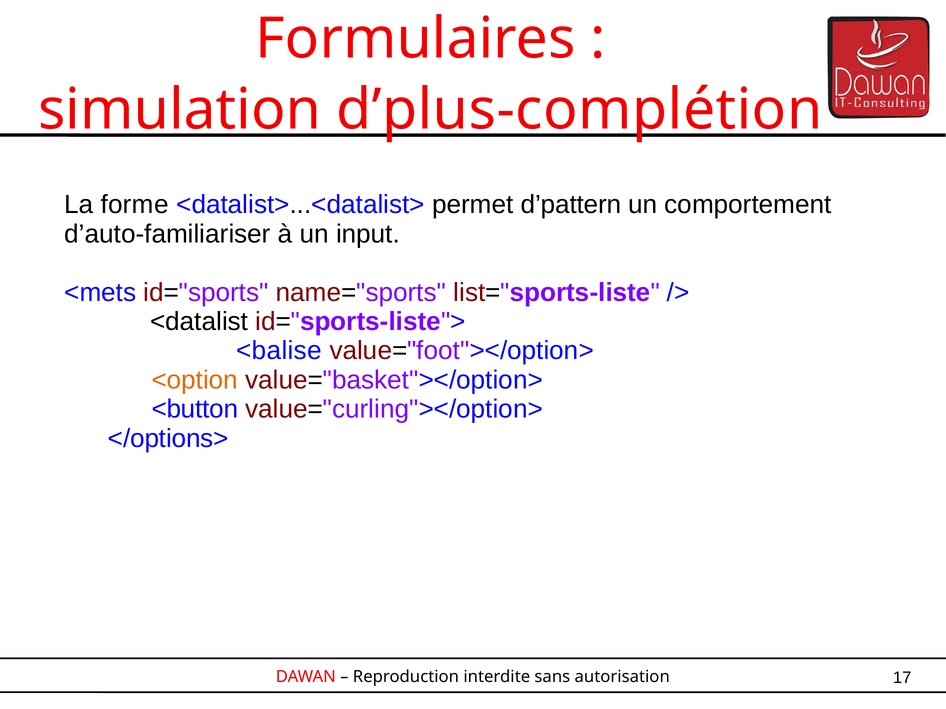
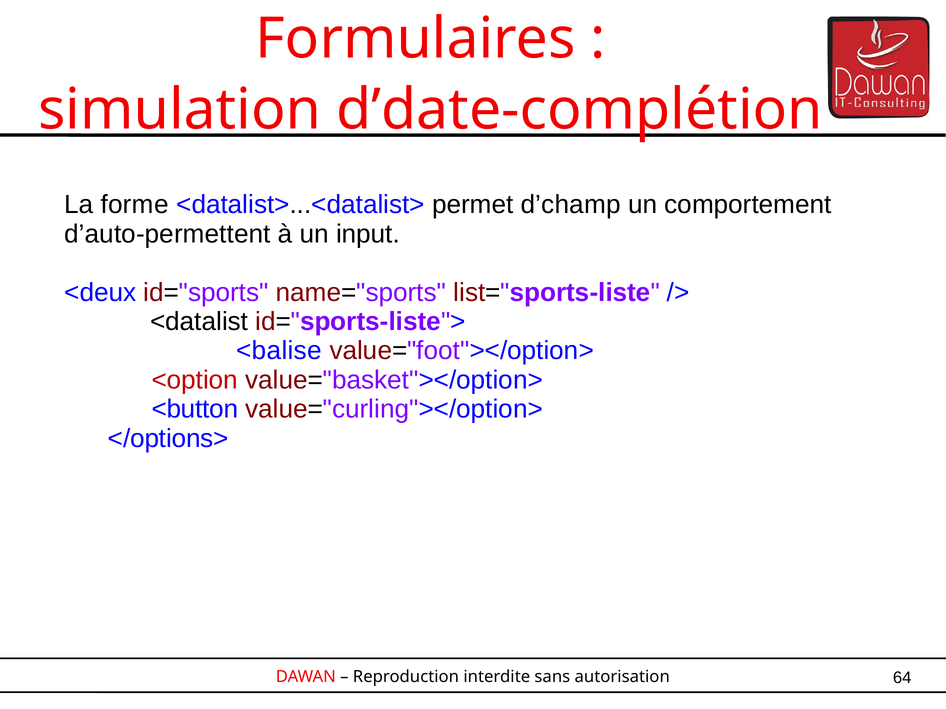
d’plus-complétion: d’plus-complétion -> d’date-complétion
d’pattern: d’pattern -> d’champ
d’auto-familiariser: d’auto-familiariser -> d’auto-permettent
<mets: <mets -> <deux
<option colour: orange -> red
17: 17 -> 64
